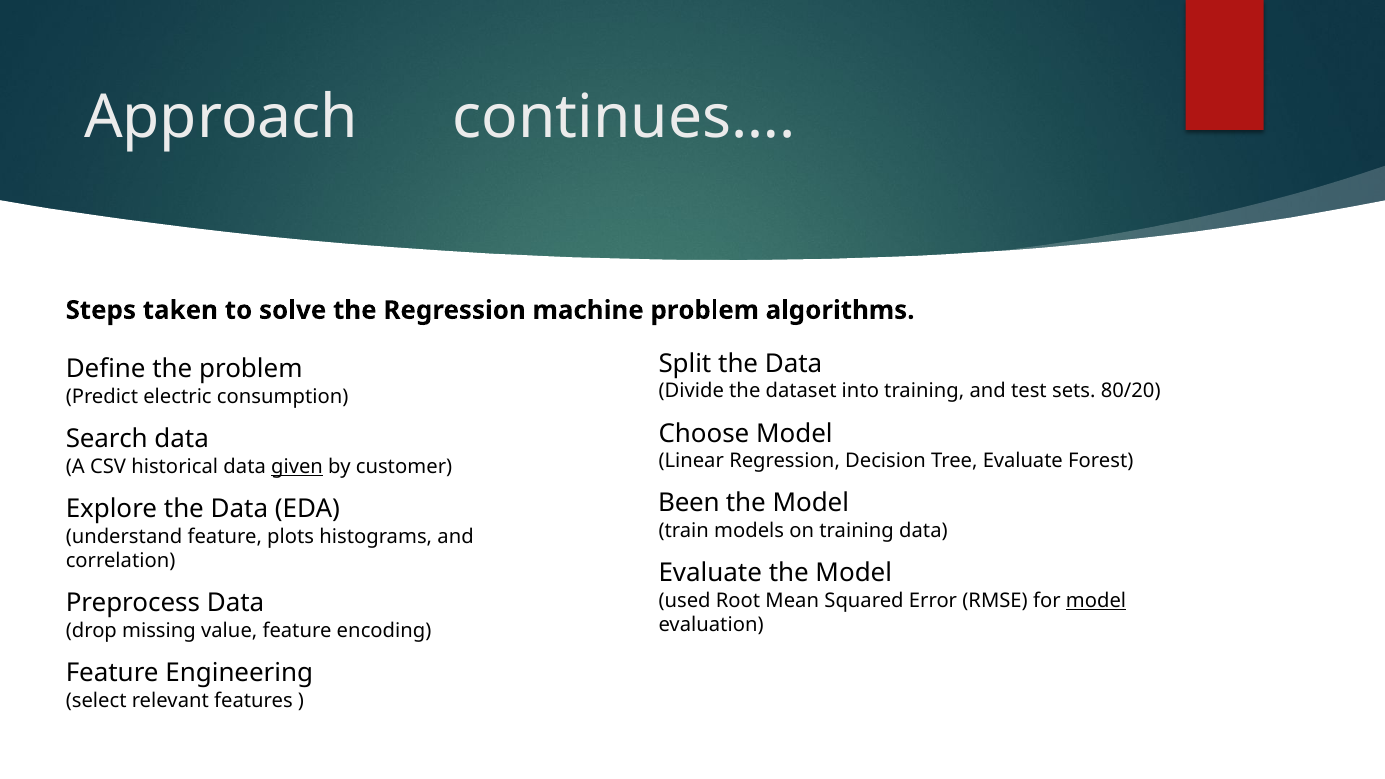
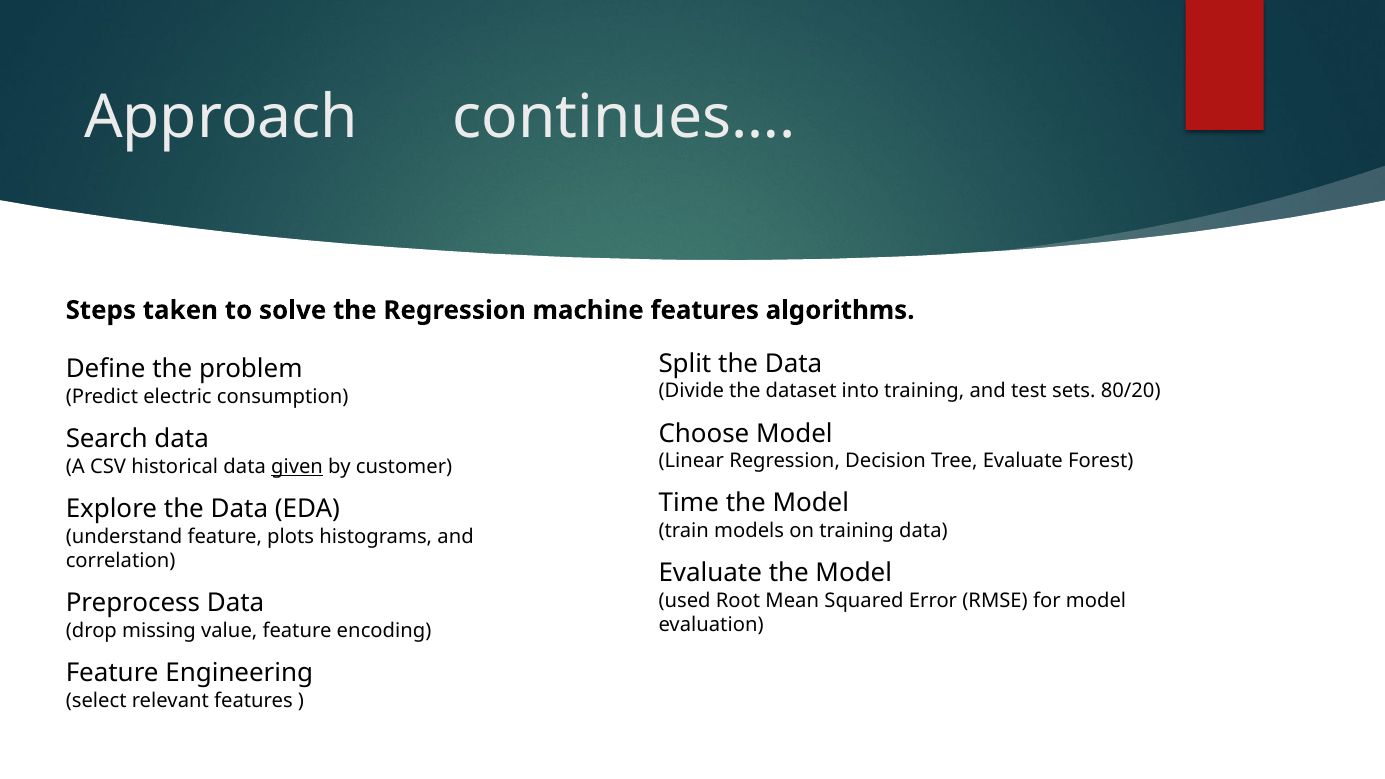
machine problem: problem -> features
Been: Been -> Time
model at (1096, 601) underline: present -> none
